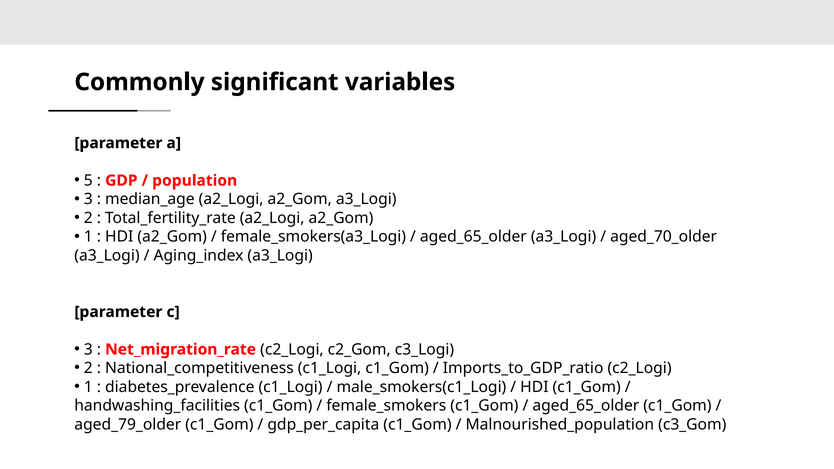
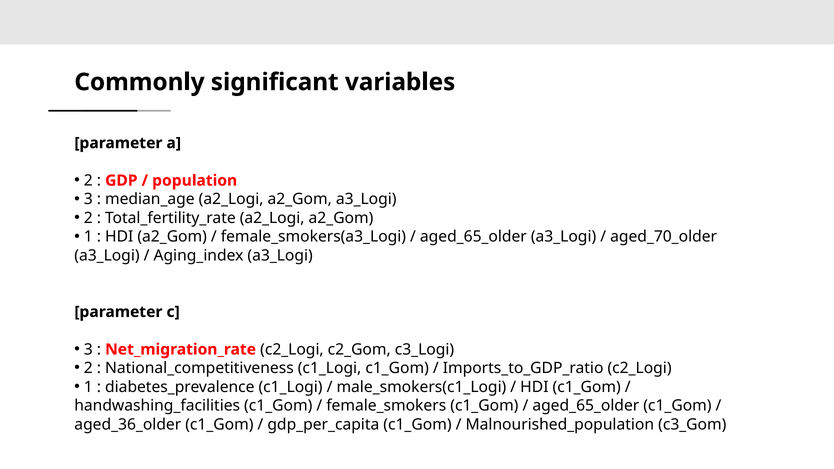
5 at (88, 181): 5 -> 2
aged_79_older: aged_79_older -> aged_36_older
